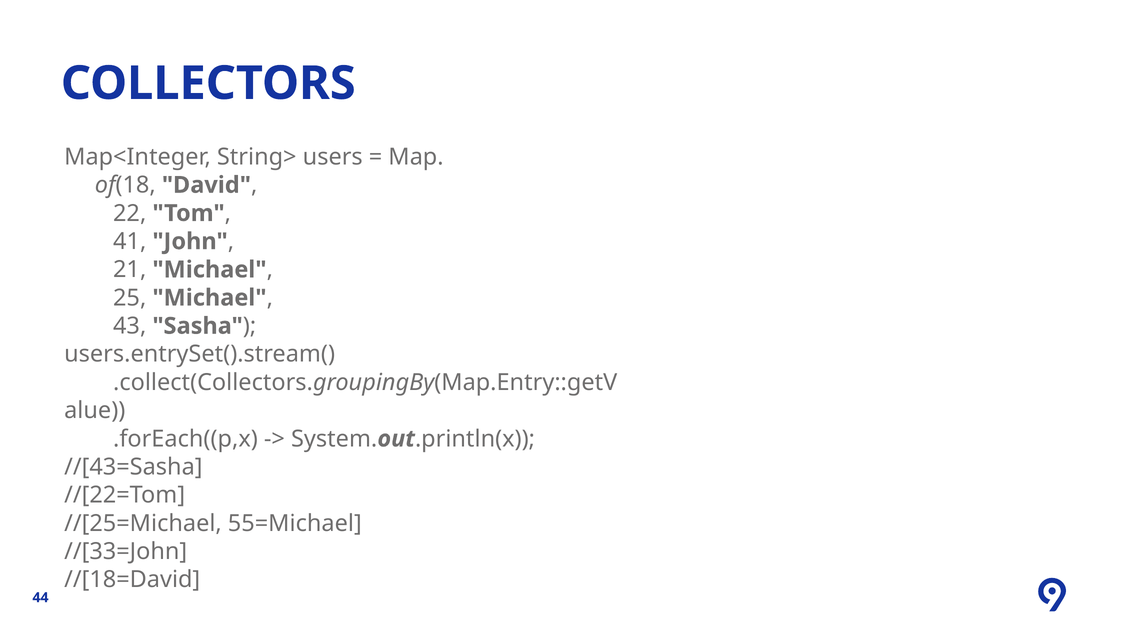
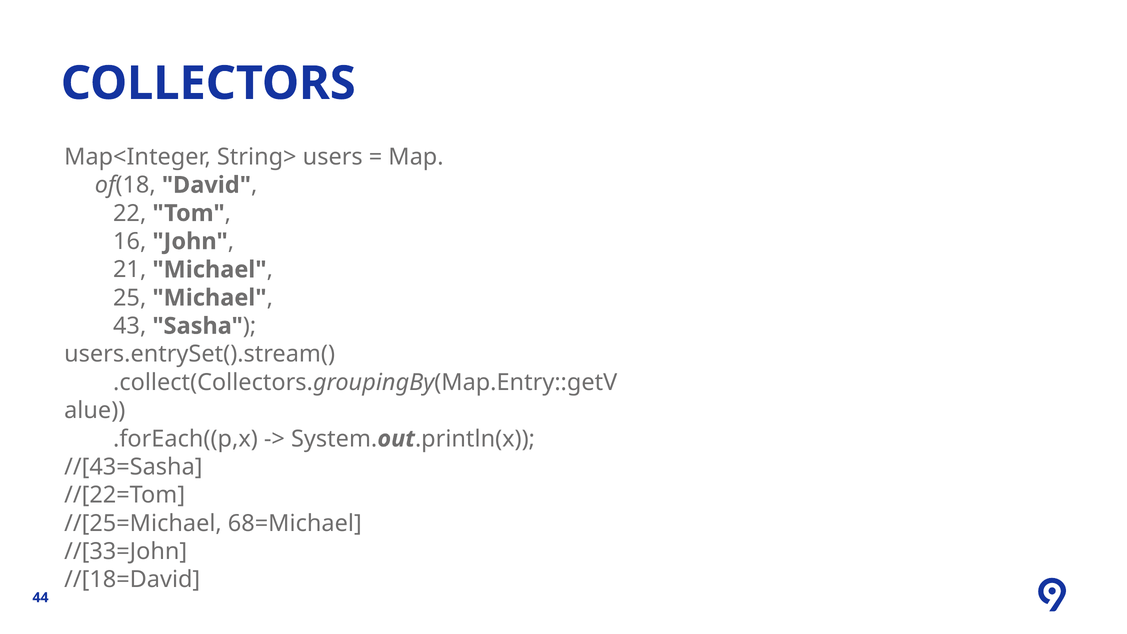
41: 41 -> 16
55=Michael: 55=Michael -> 68=Michael
